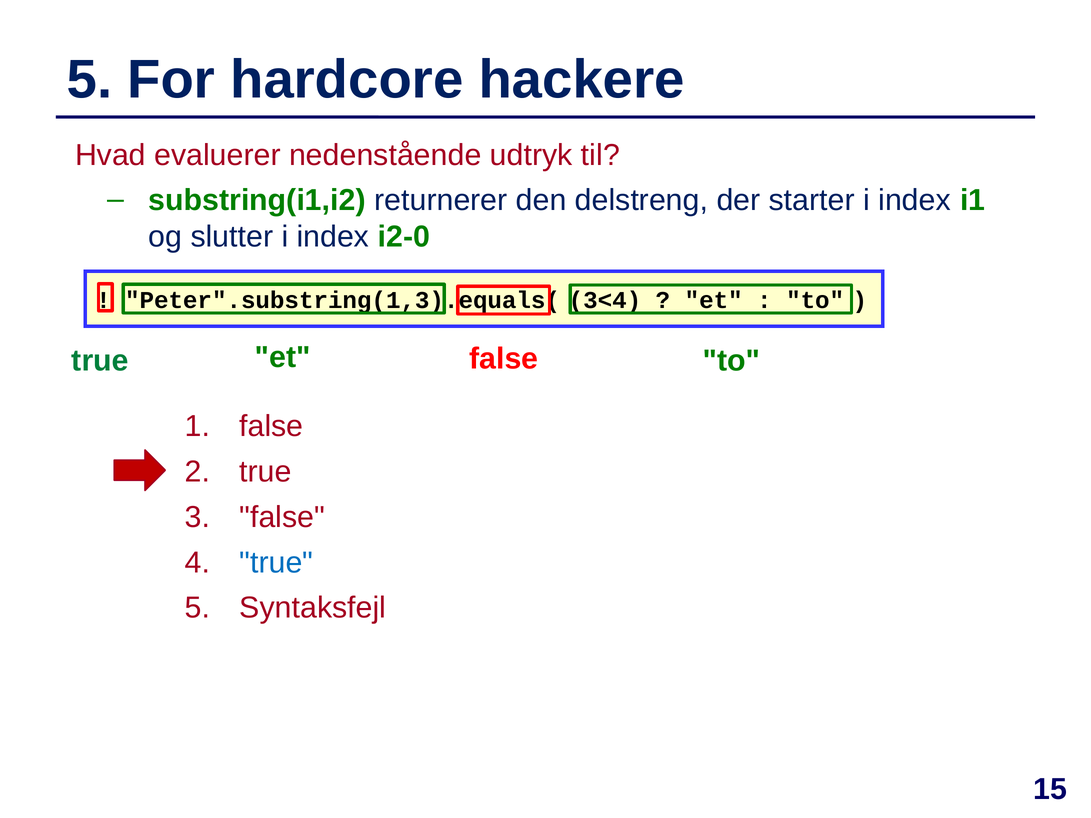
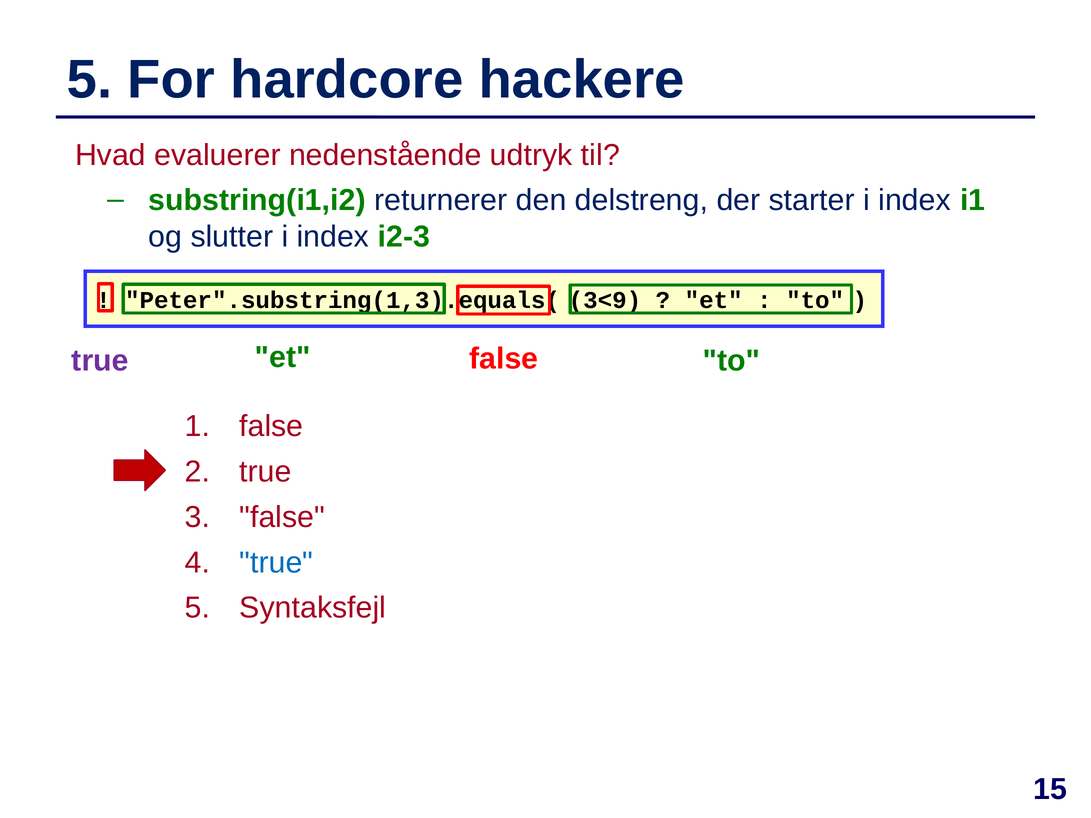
i2-0: i2-0 -> i2-3
3<4: 3<4 -> 3<9
true at (100, 361) colour: green -> purple
